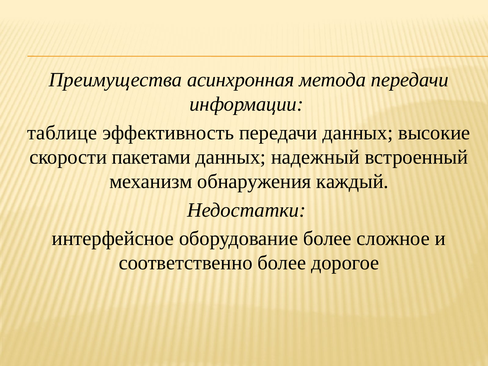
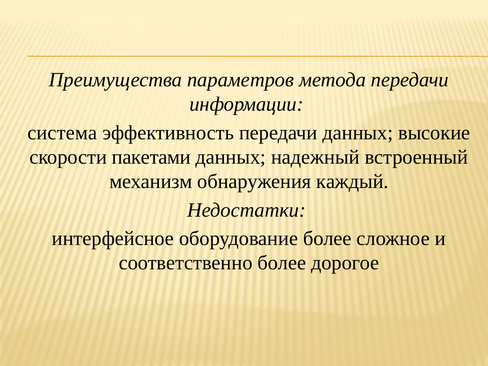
асинхронная: асинхронная -> параметров
таблице: таблице -> система
